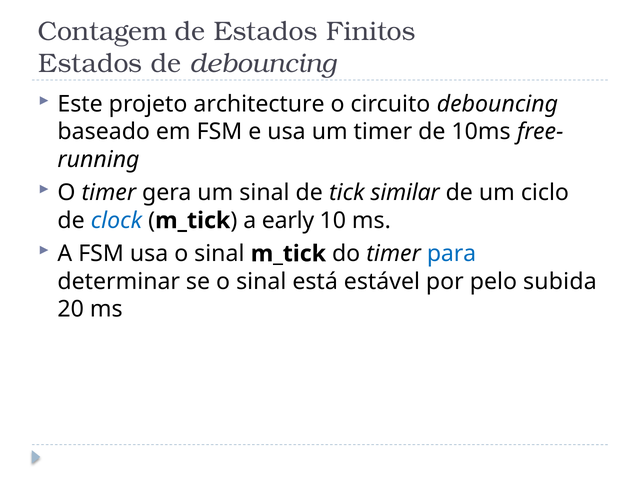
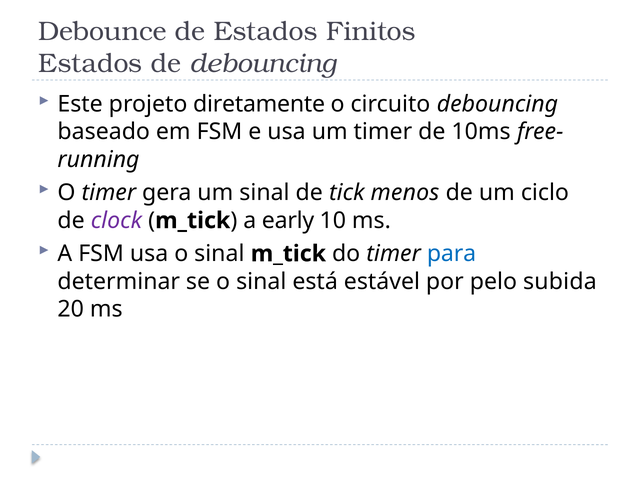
Contagem: Contagem -> Debounce
architecture: architecture -> diretamente
similar: similar -> menos
clock colour: blue -> purple
